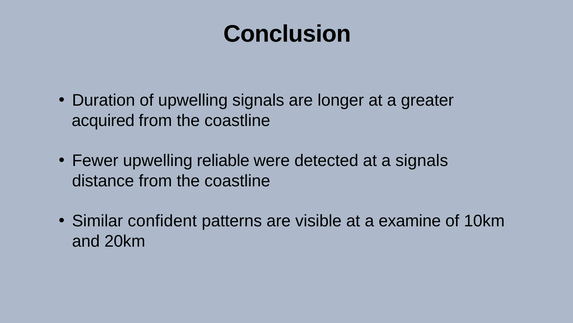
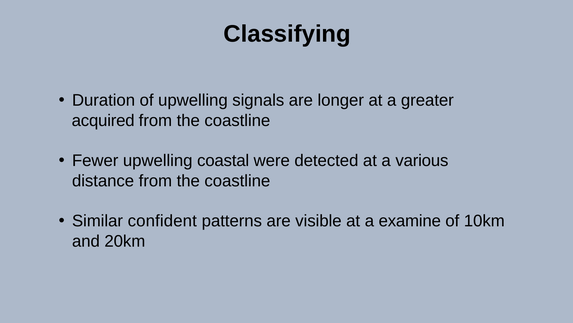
Conclusion: Conclusion -> Classifying
reliable: reliable -> coastal
a signals: signals -> various
